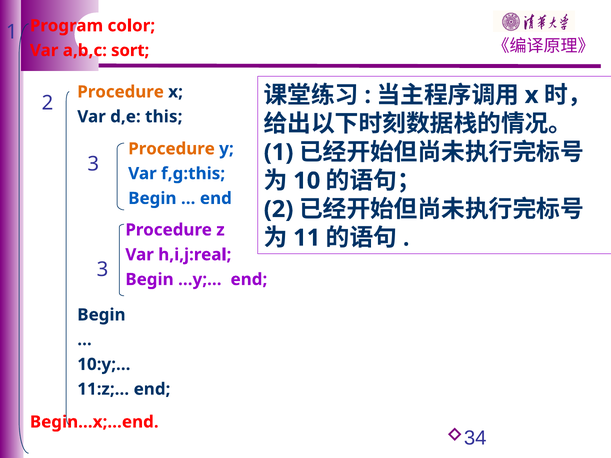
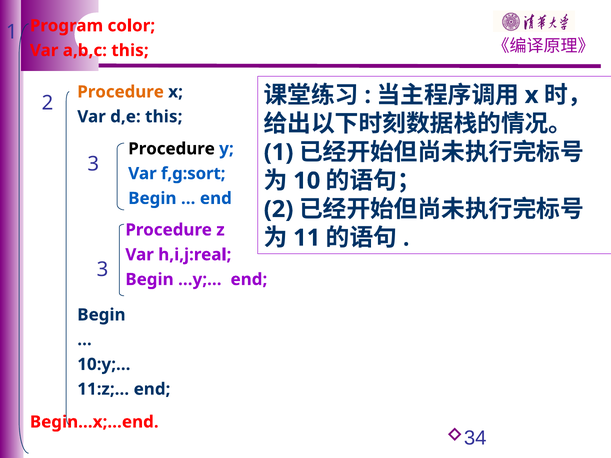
a,b,c sort: sort -> this
Procedure at (172, 149) colour: orange -> black
f,g:this: f,g:this -> f,g:sort
